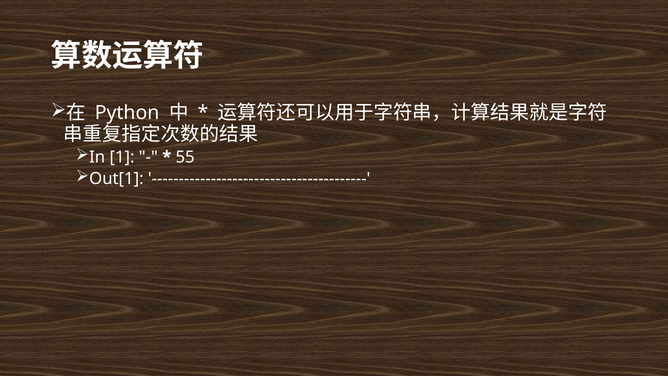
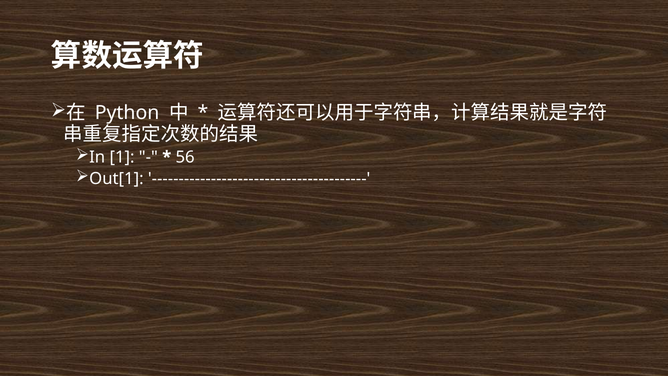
55: 55 -> 56
